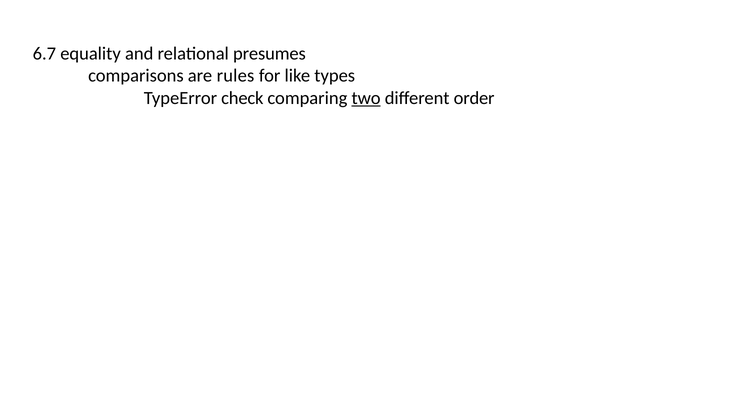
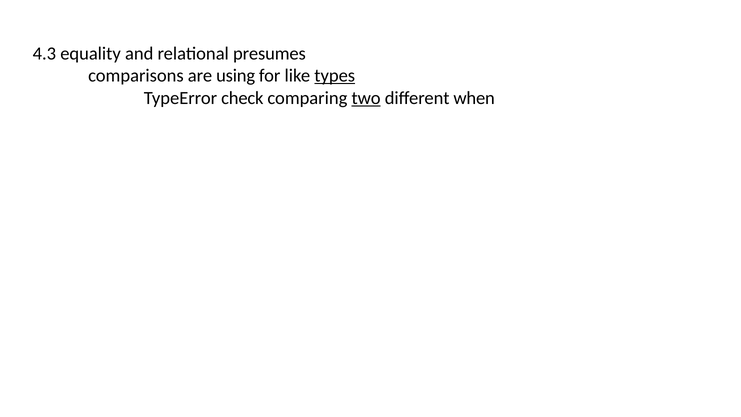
6.7: 6.7 -> 4.3
rules: rules -> using
types underline: none -> present
order: order -> when
